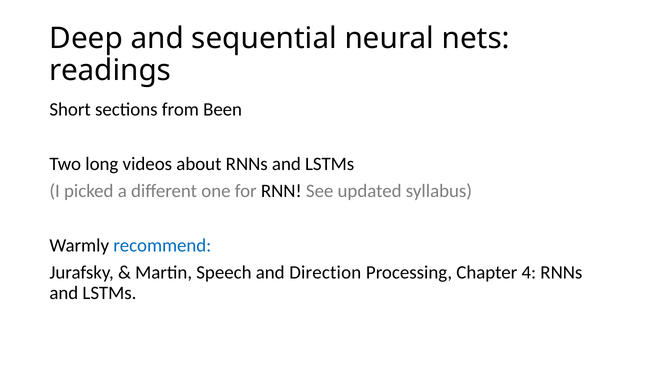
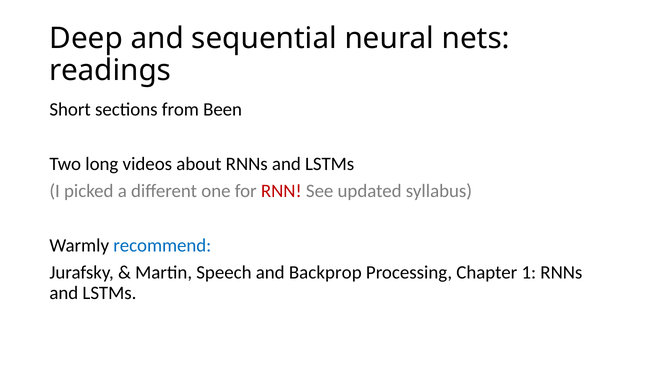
RNN colour: black -> red
Direction: Direction -> Backprop
4: 4 -> 1
